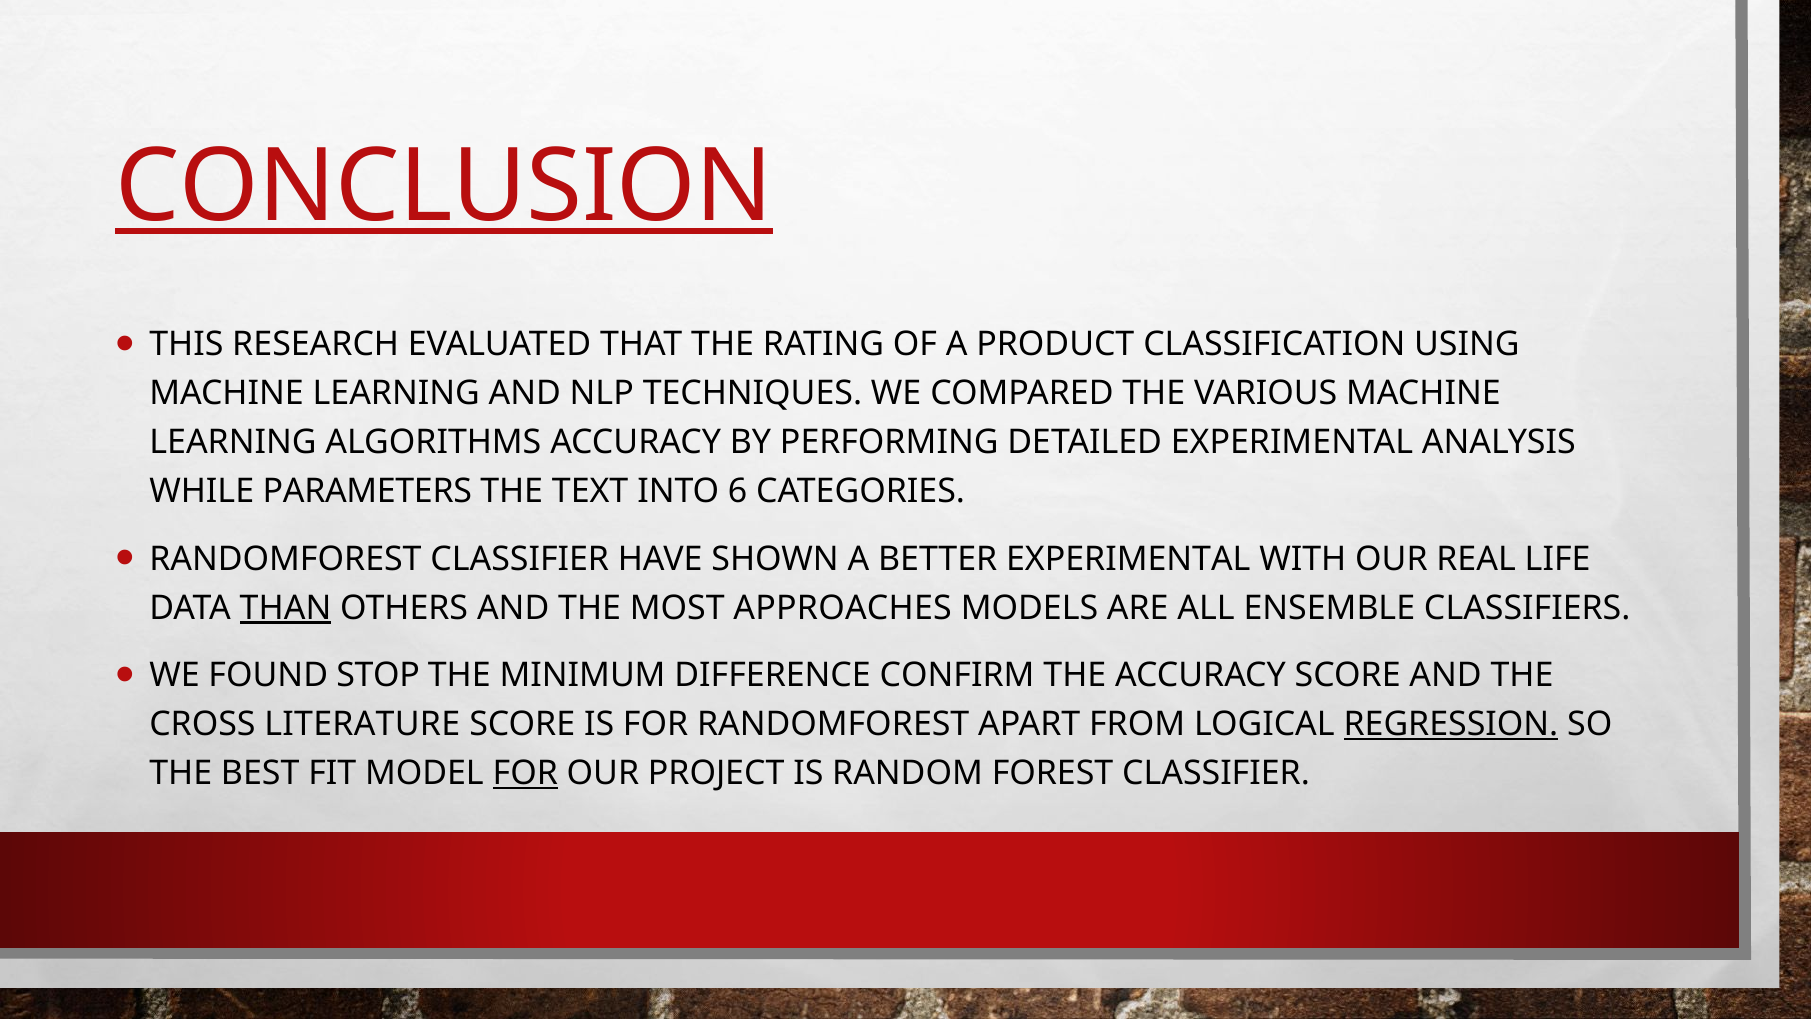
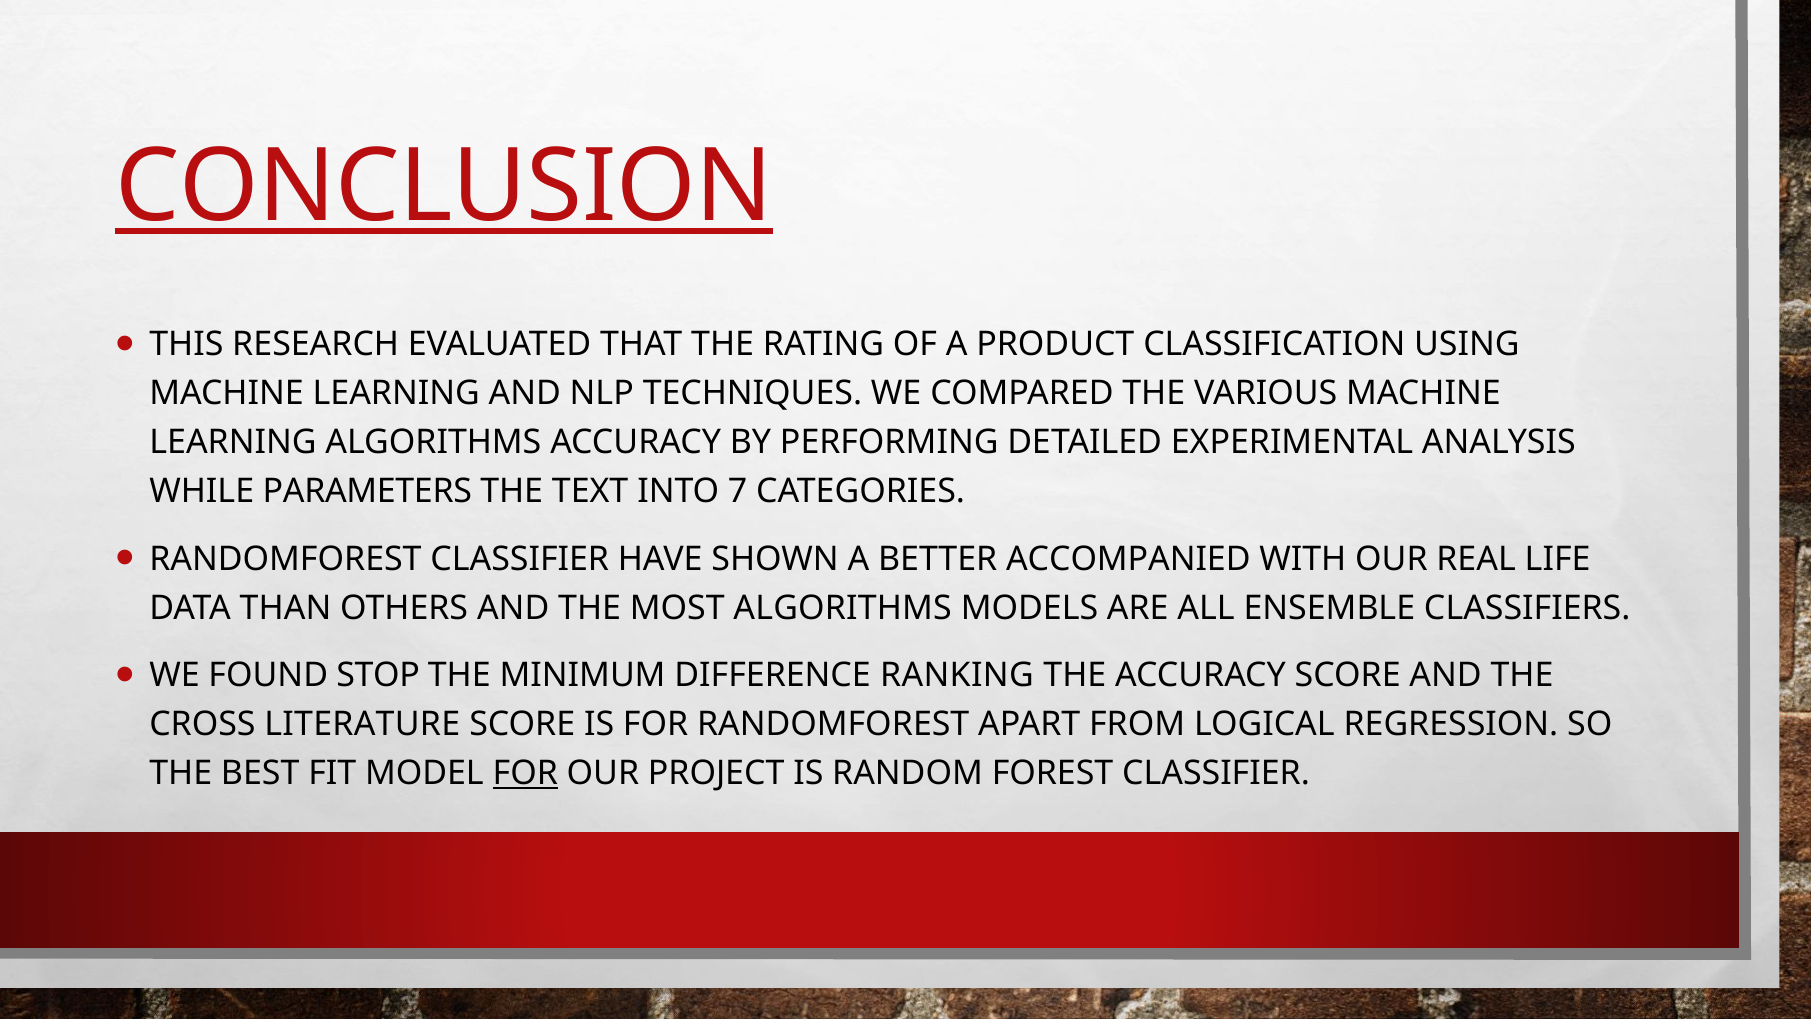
6: 6 -> 7
BETTER EXPERIMENTAL: EXPERIMENTAL -> ACCOMPANIED
THAN underline: present -> none
MOST APPROACHES: APPROACHES -> ALGORITHMS
CONFIRM: CONFIRM -> RANKING
REGRESSION underline: present -> none
